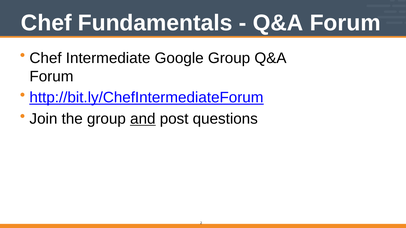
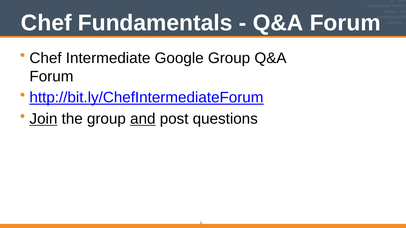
Join underline: none -> present
